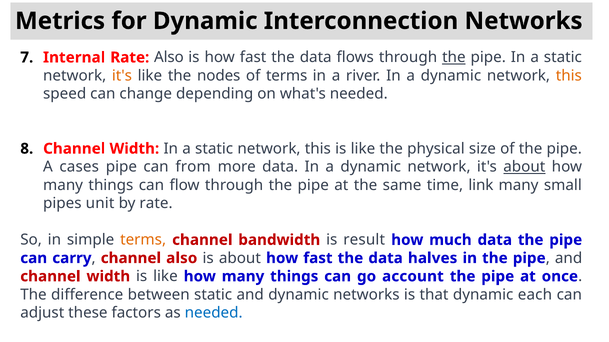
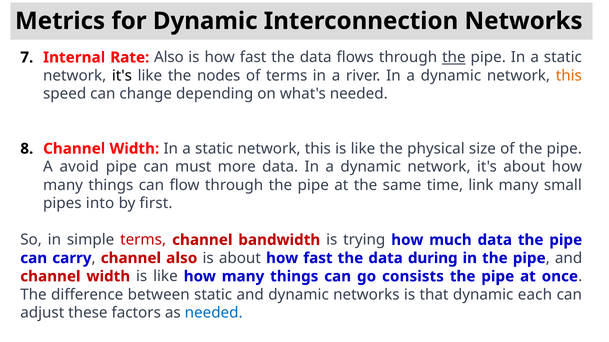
it's at (122, 76) colour: orange -> black
cases: cases -> avoid
from: from -> must
about at (524, 167) underline: present -> none
unit: unit -> into
by rate: rate -> first
terms at (143, 240) colour: orange -> red
result: result -> trying
halves: halves -> during
account: account -> consists
